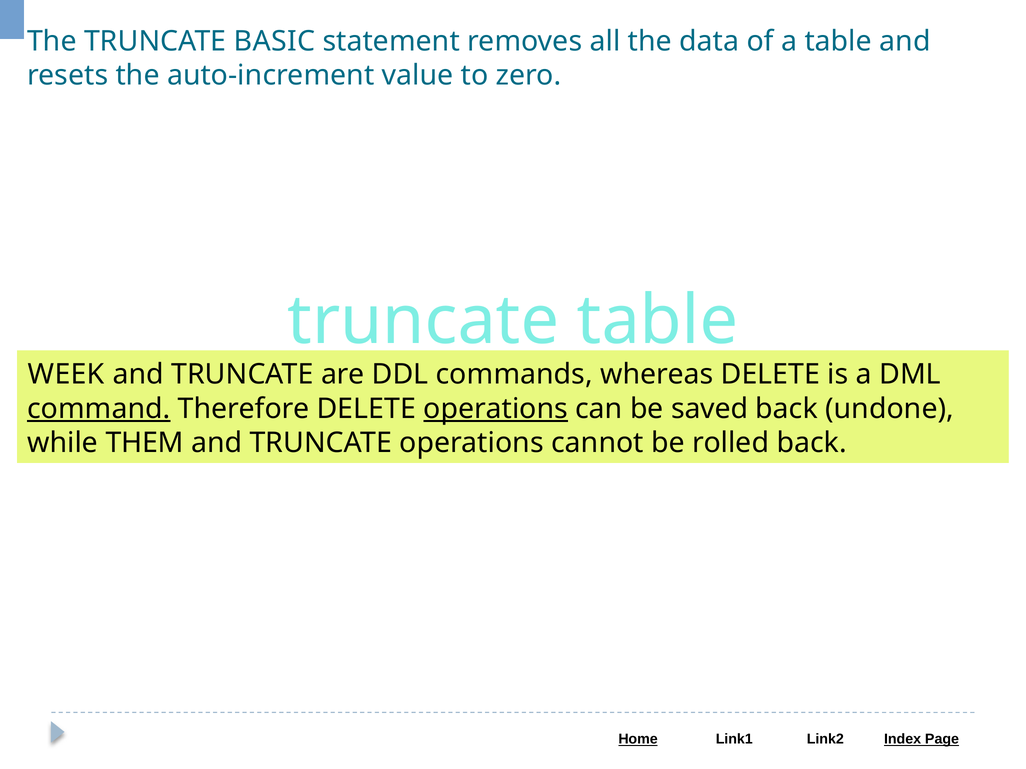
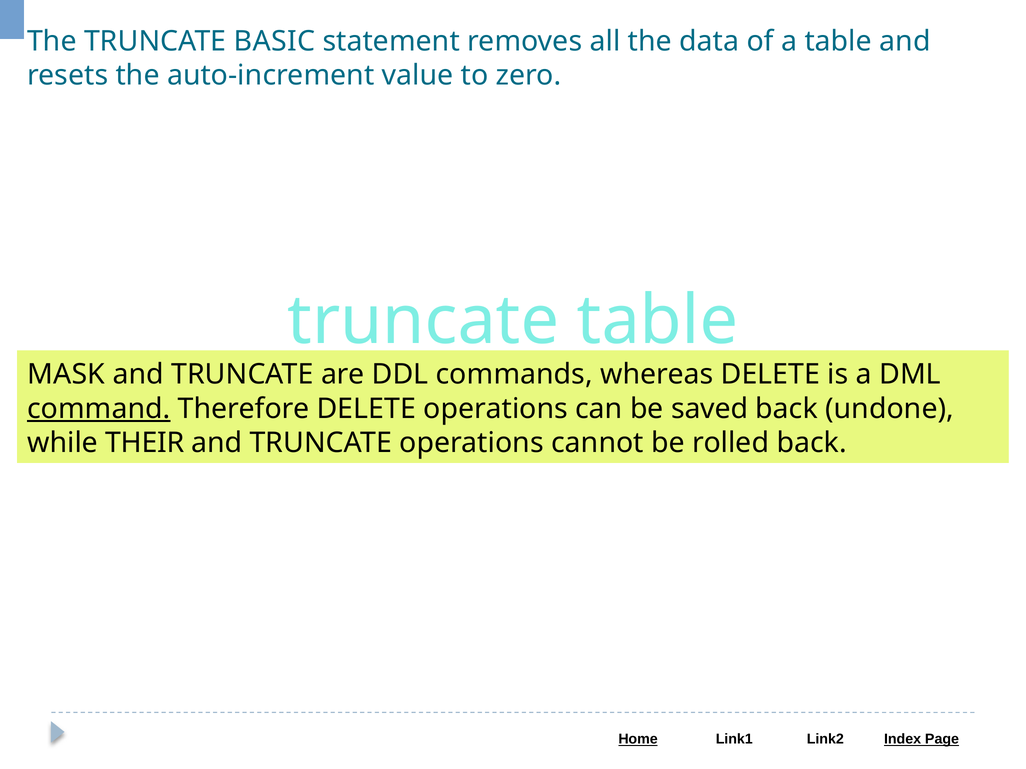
WEEK: WEEK -> MASK
operations at (496, 409) underline: present -> none
THEM: THEM -> THEIR
